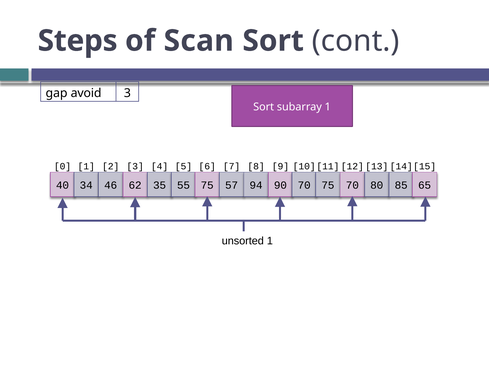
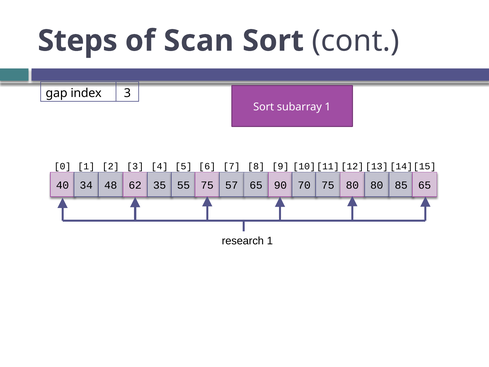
avoid: avoid -> index
46: 46 -> 48
57 94: 94 -> 65
75 70: 70 -> 80
unsorted: unsorted -> research
